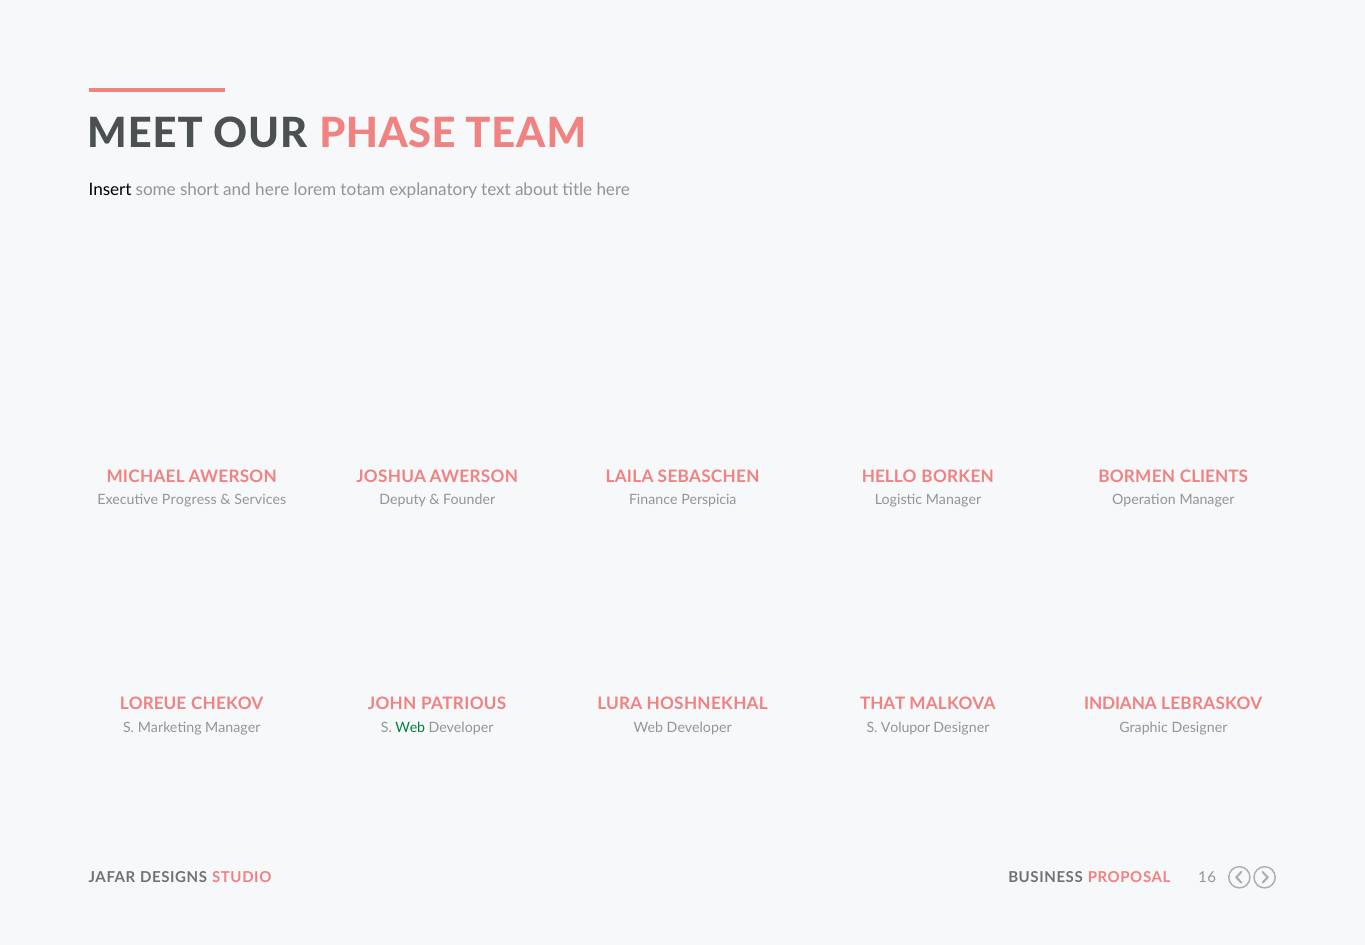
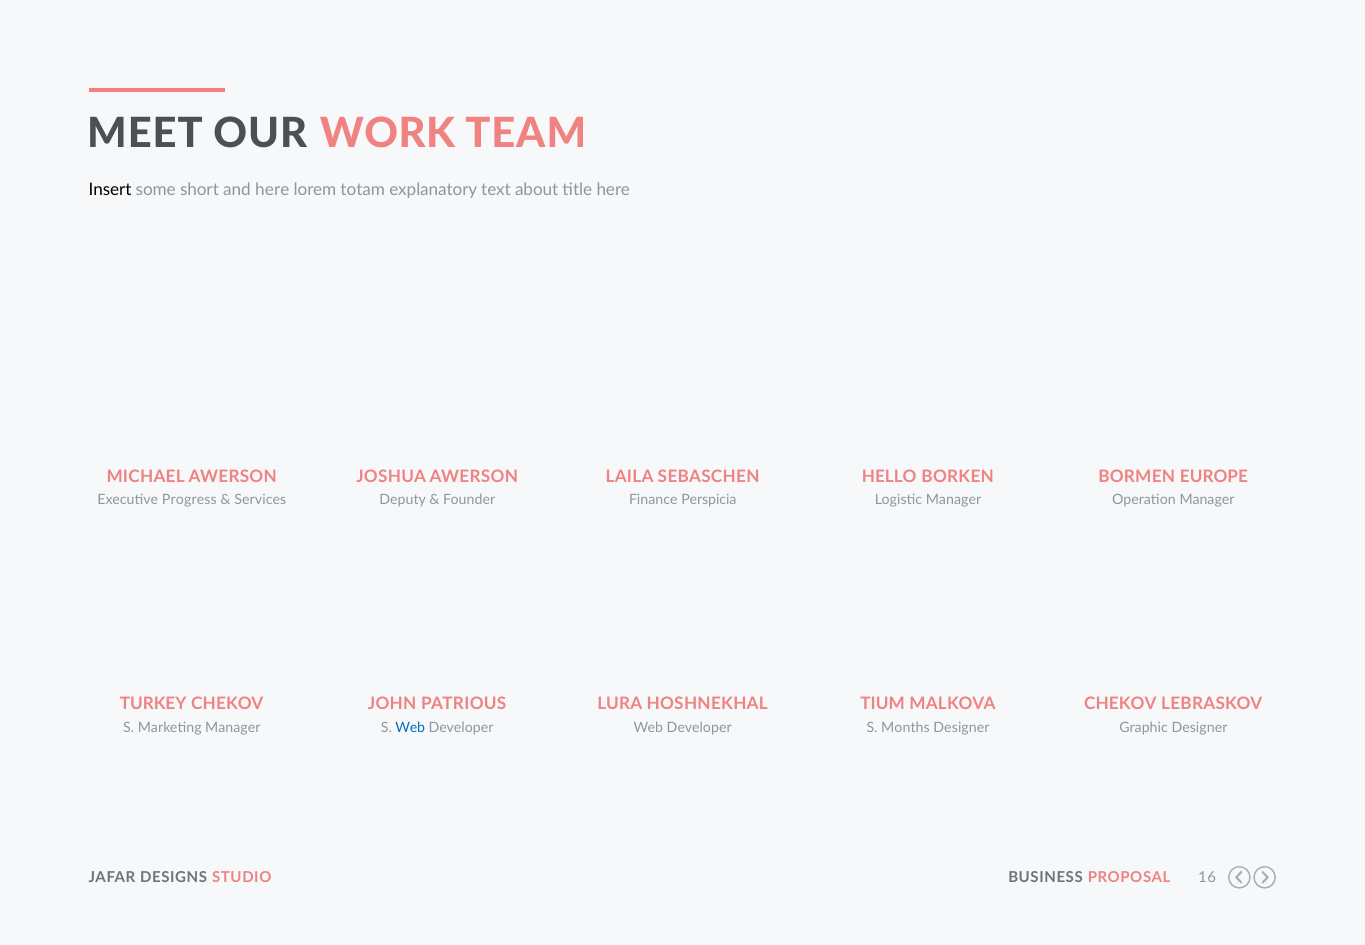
PHASE: PHASE -> WORK
CLIENTS: CLIENTS -> EUROPE
LOREUE: LOREUE -> TURKEY
THAT: THAT -> TIUM
INDIANA at (1120, 704): INDIANA -> CHEKOV
Web at (410, 728) colour: green -> blue
Volupor: Volupor -> Months
